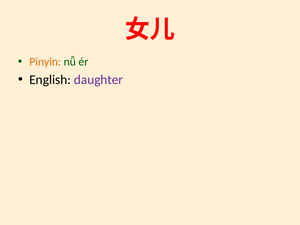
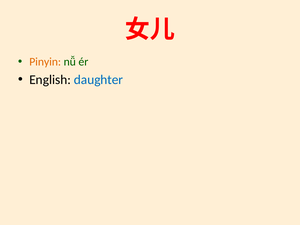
daughter colour: purple -> blue
